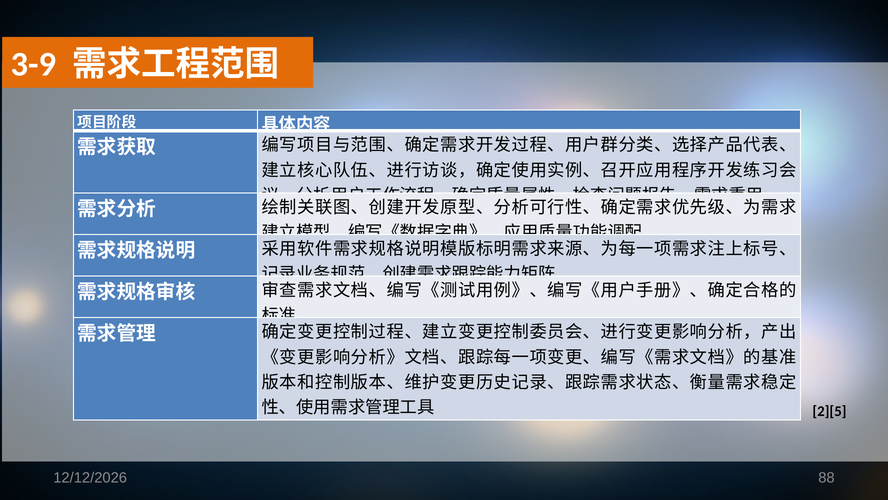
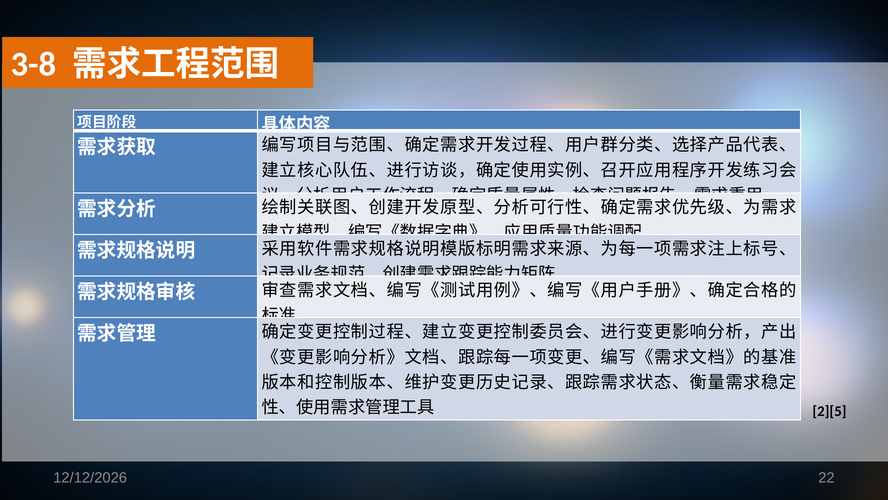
3-9: 3-9 -> 3-8
88: 88 -> 22
